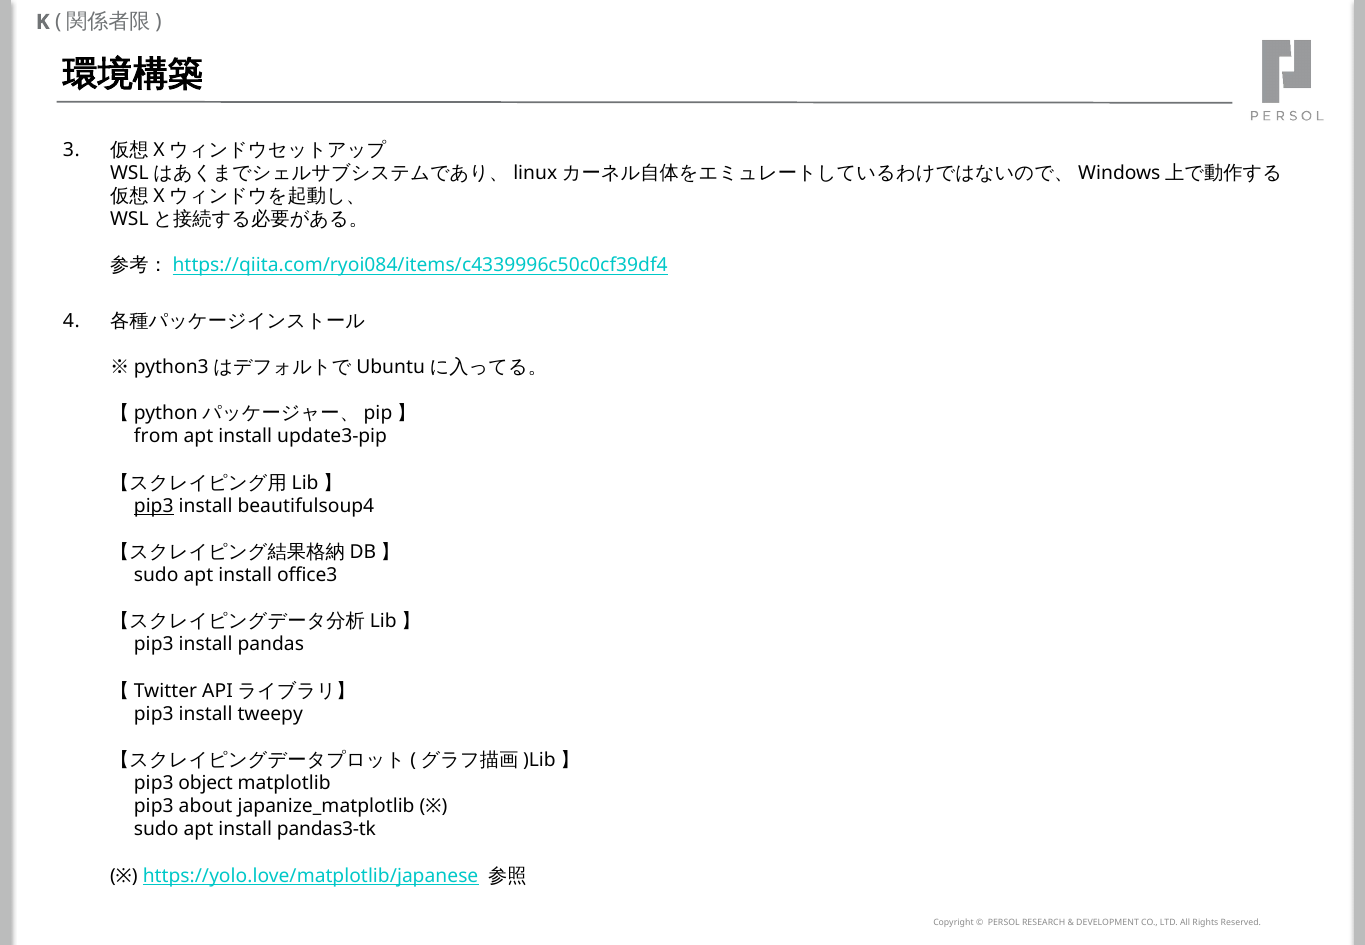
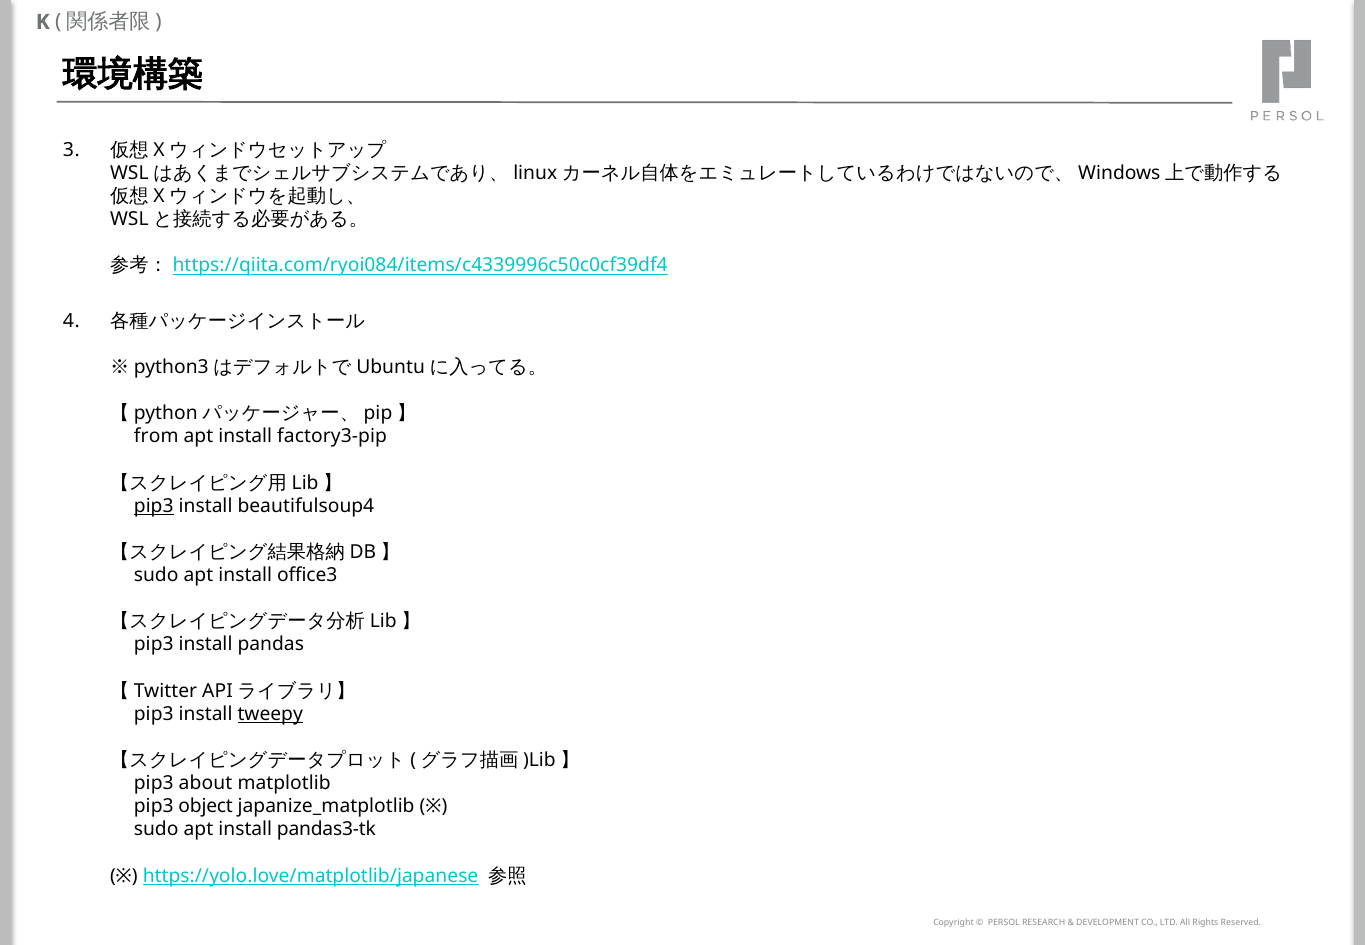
update3-pip: update3-pip -> factory3-pip
tweepy underline: none -> present
object: object -> about
about: about -> object
